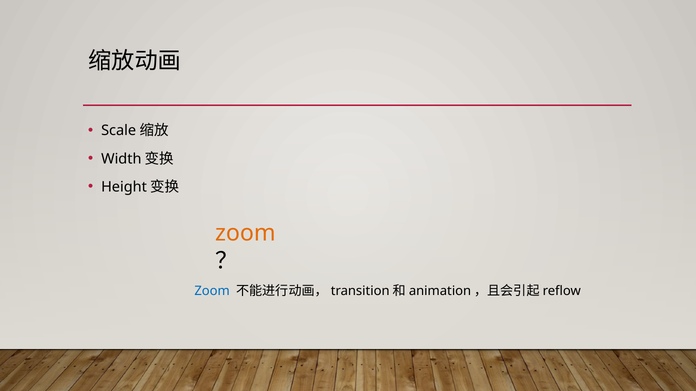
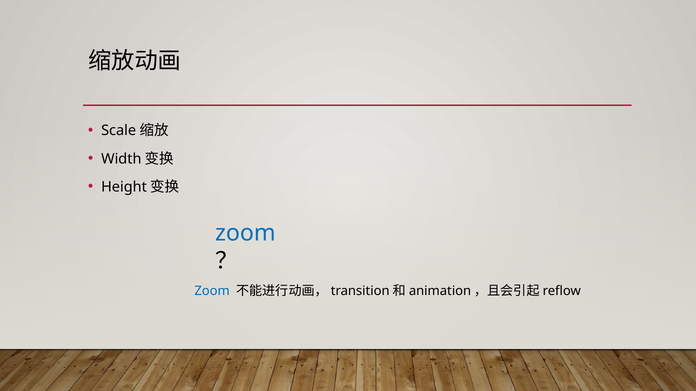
zoom at (245, 233) colour: orange -> blue
